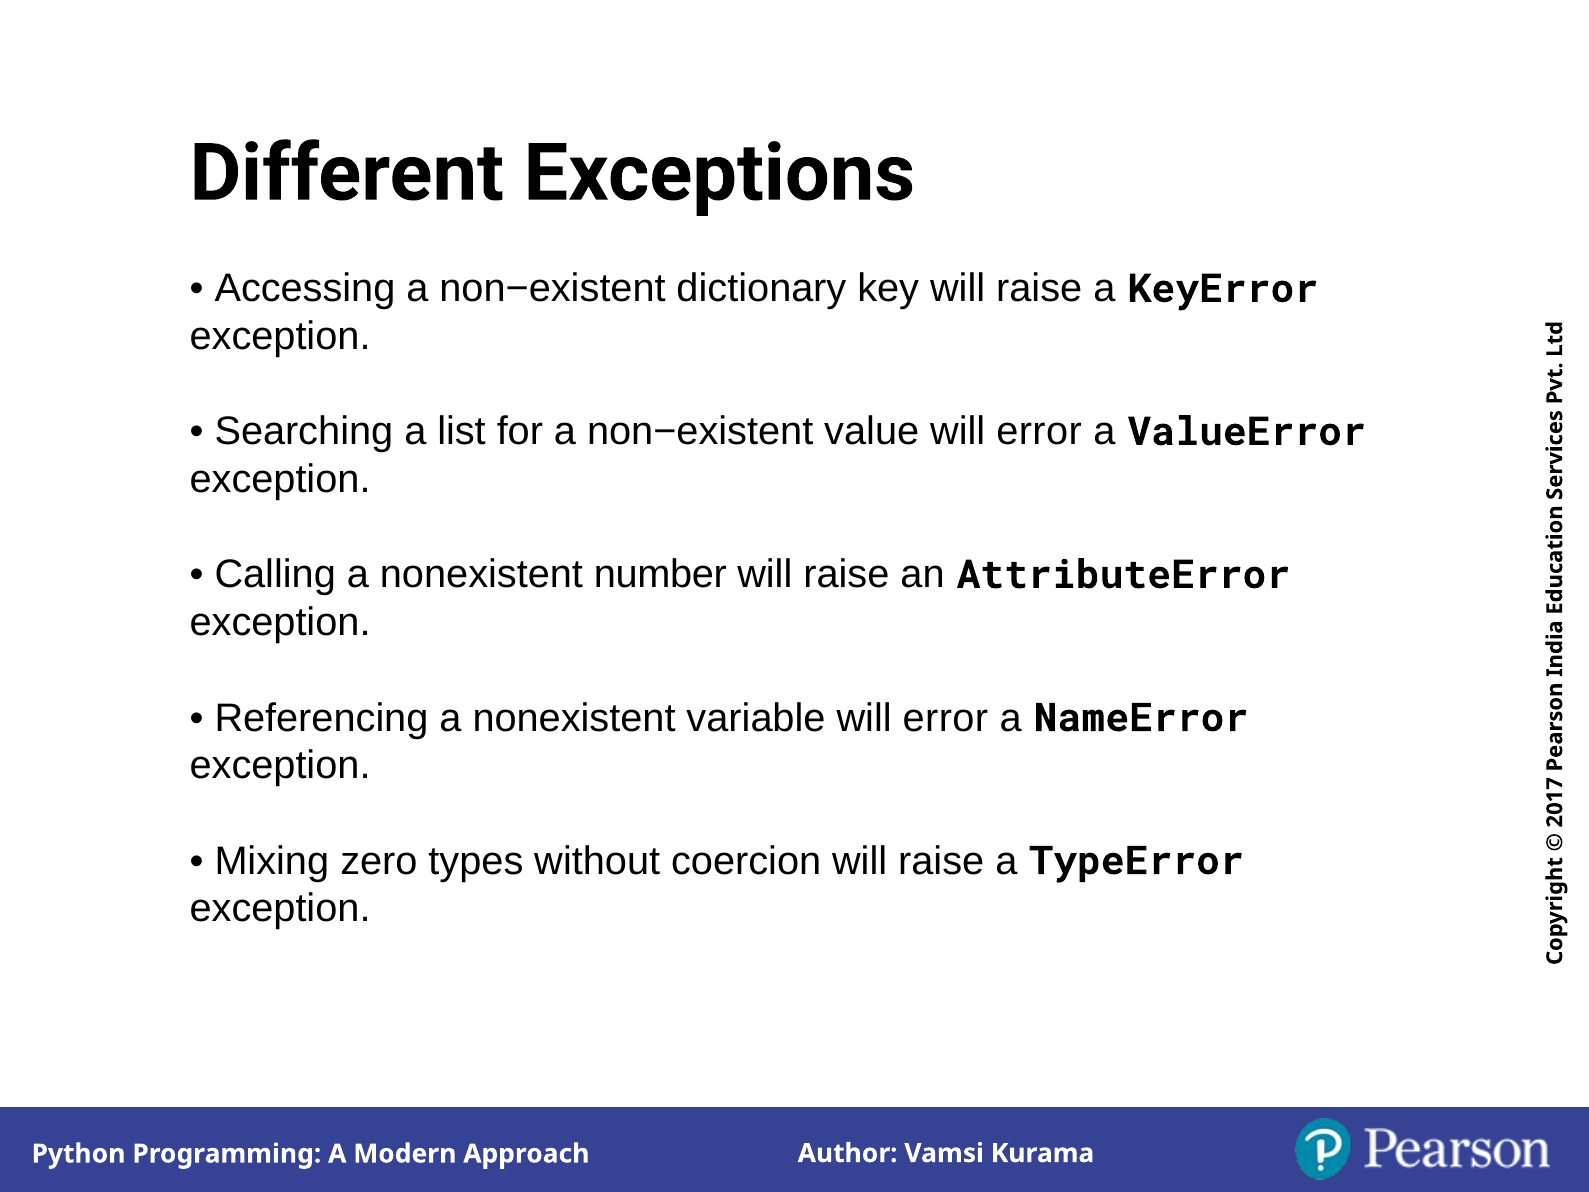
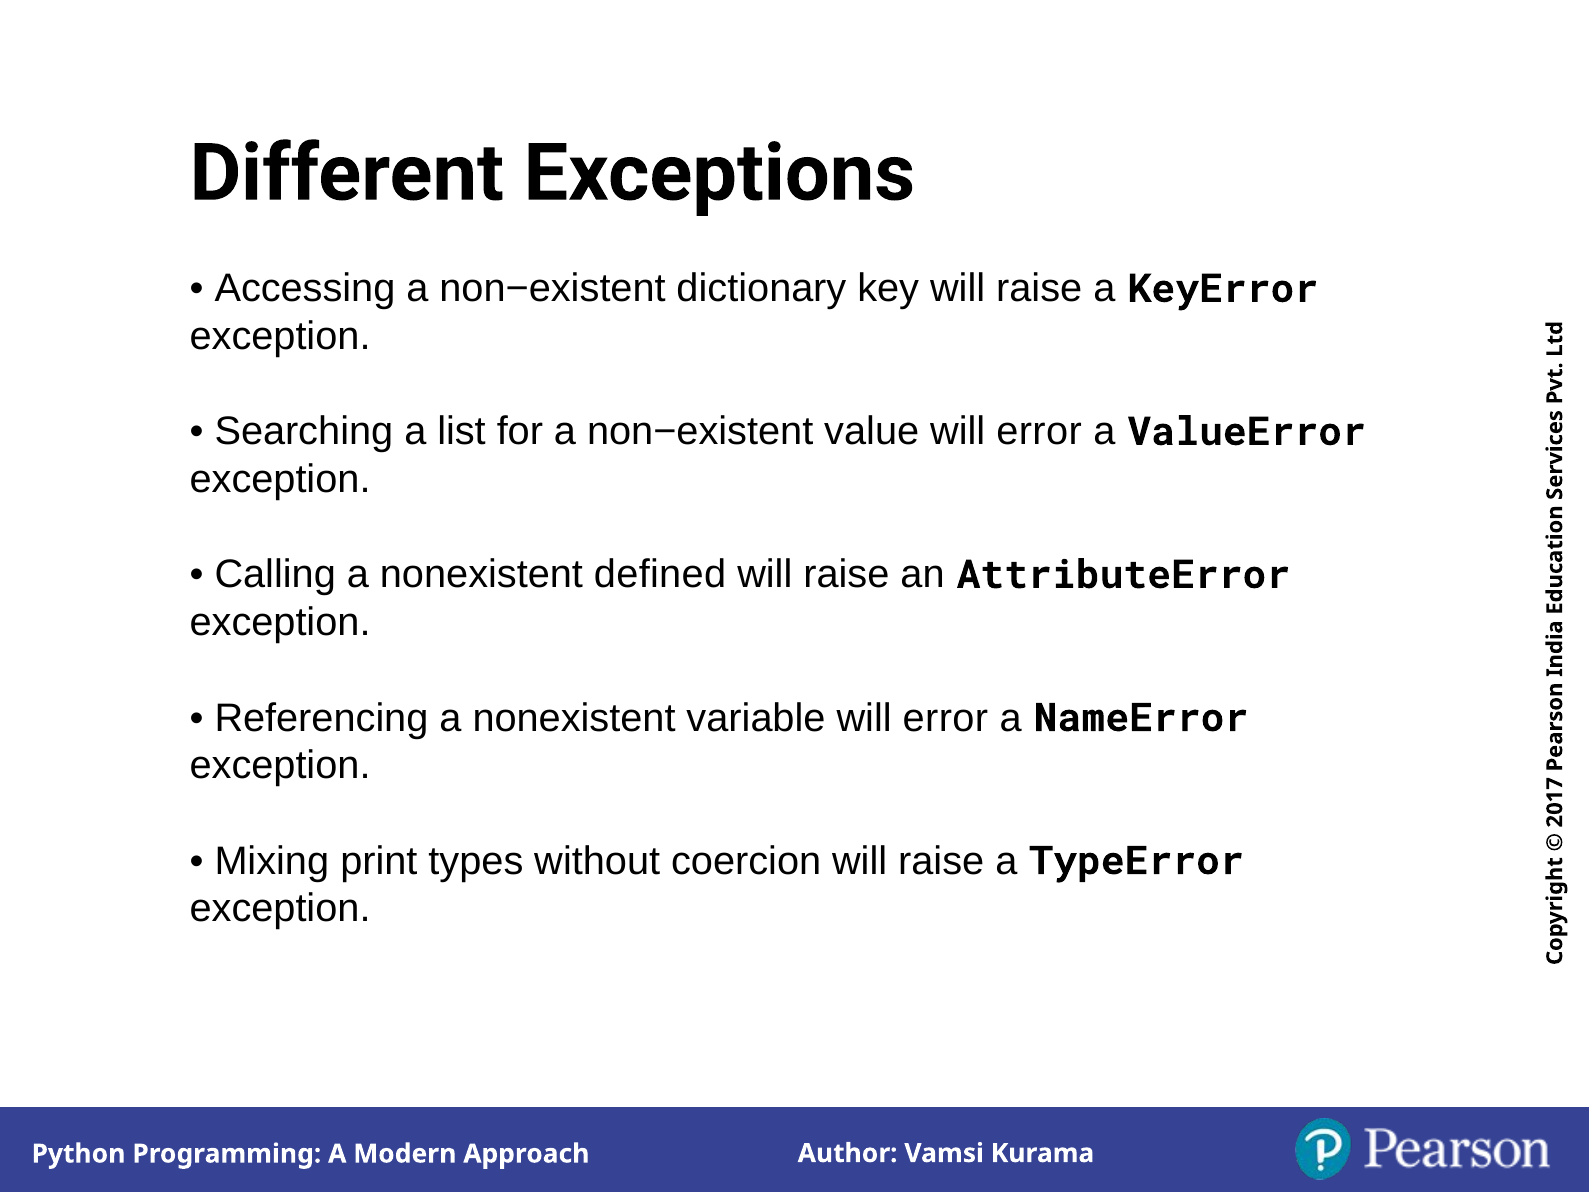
number: number -> defined
zero: zero -> print
